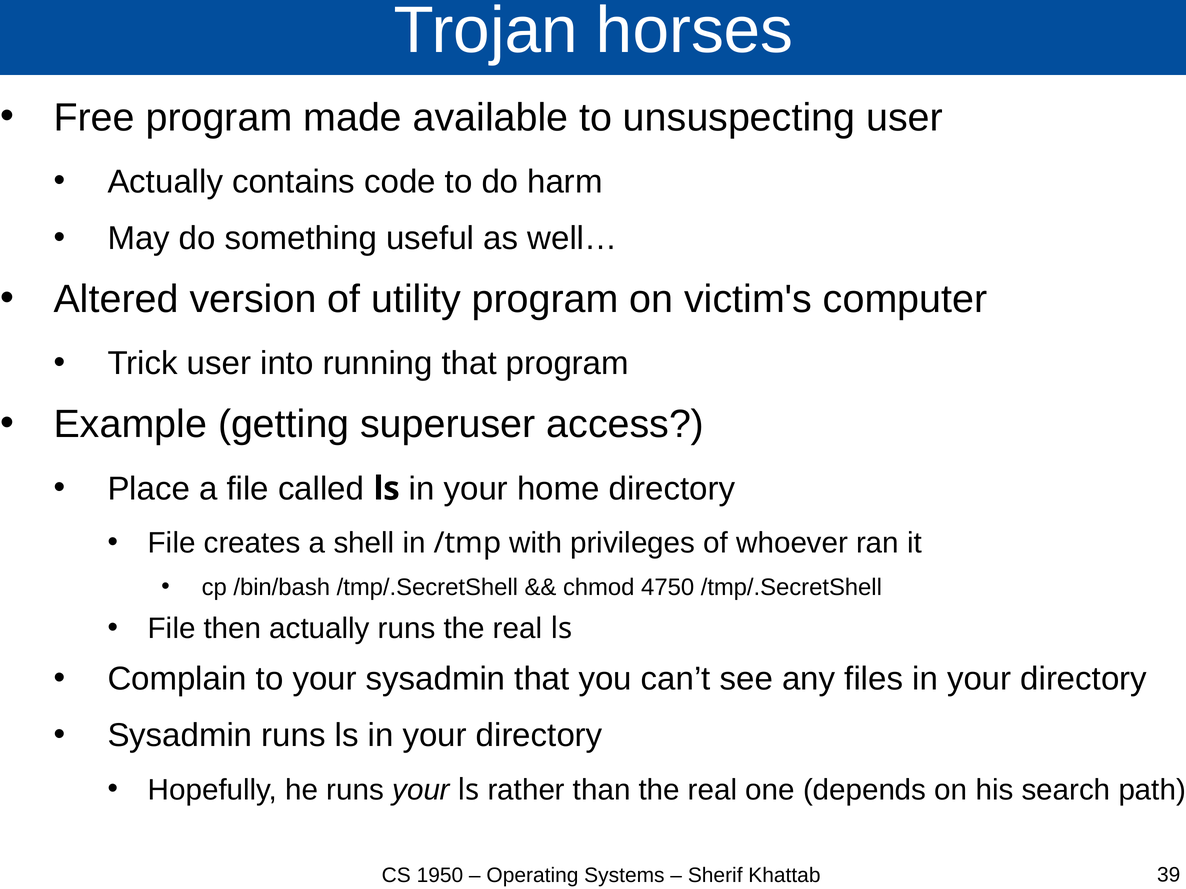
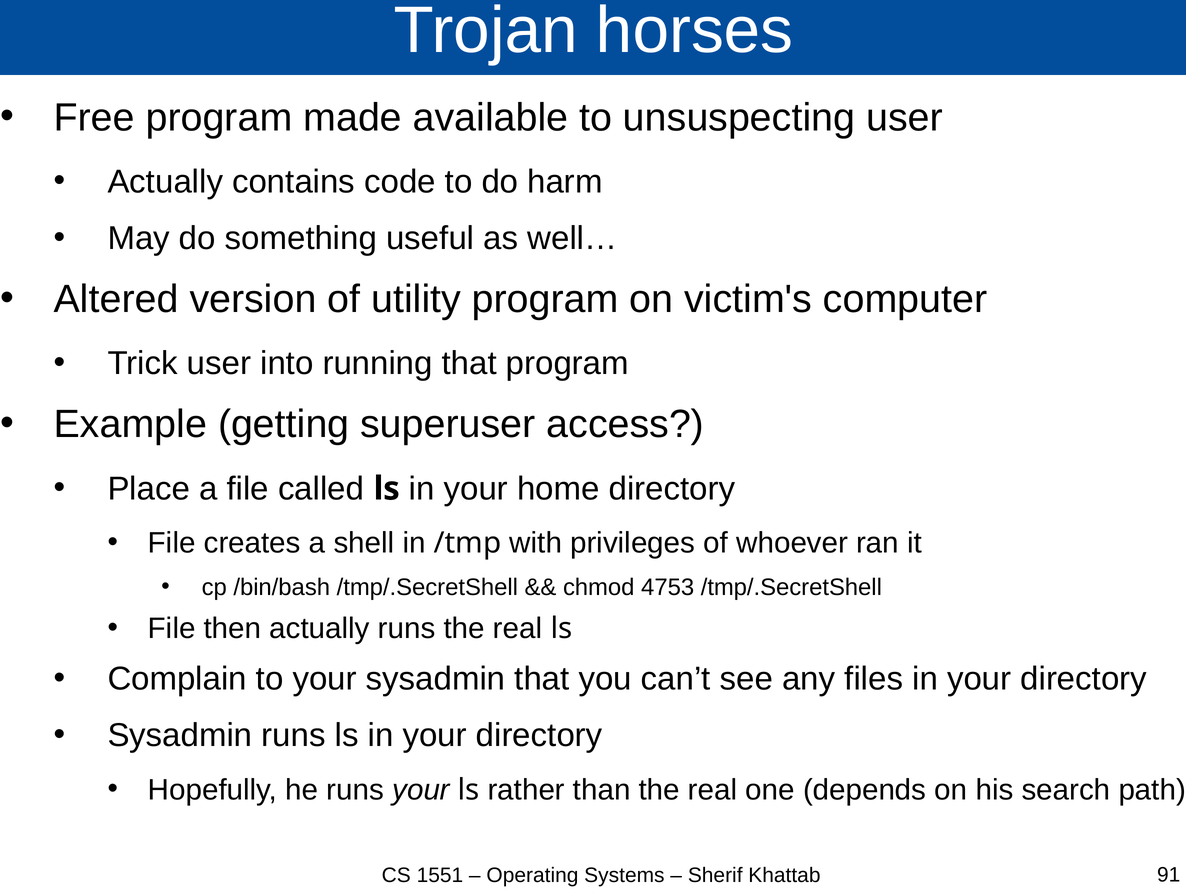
4750: 4750 -> 4753
1950: 1950 -> 1551
39: 39 -> 91
